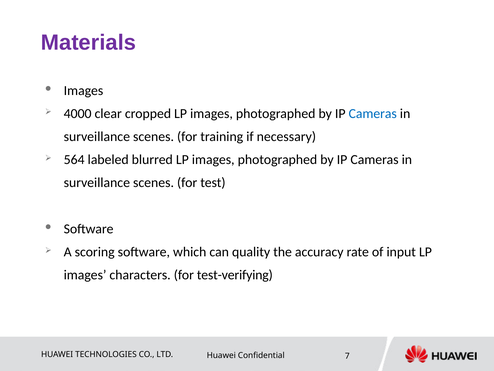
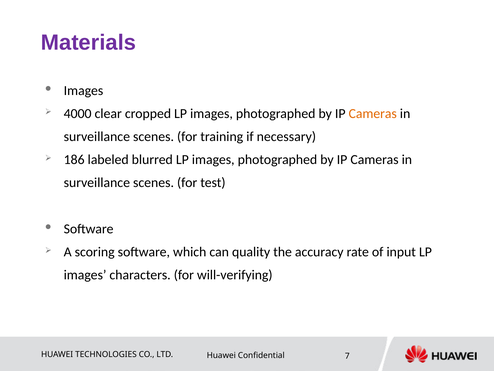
Cameras at (373, 113) colour: blue -> orange
564: 564 -> 186
test-verifying: test-verifying -> will-verifying
